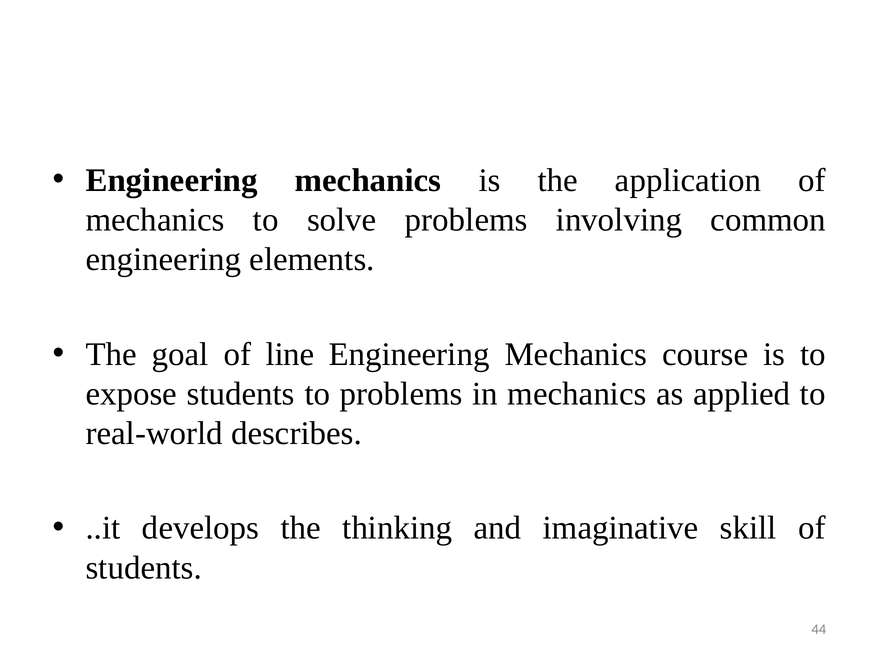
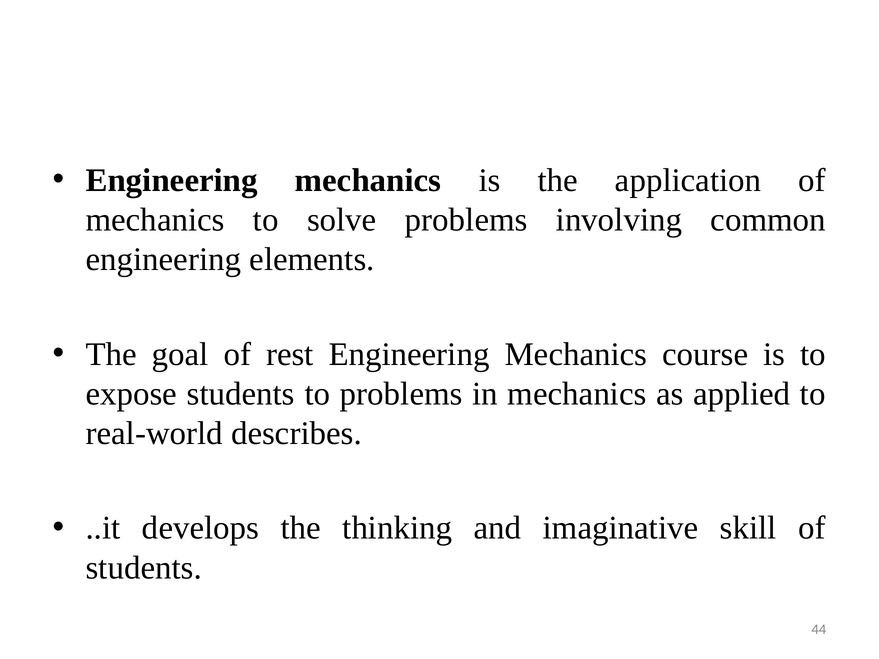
line: line -> rest
